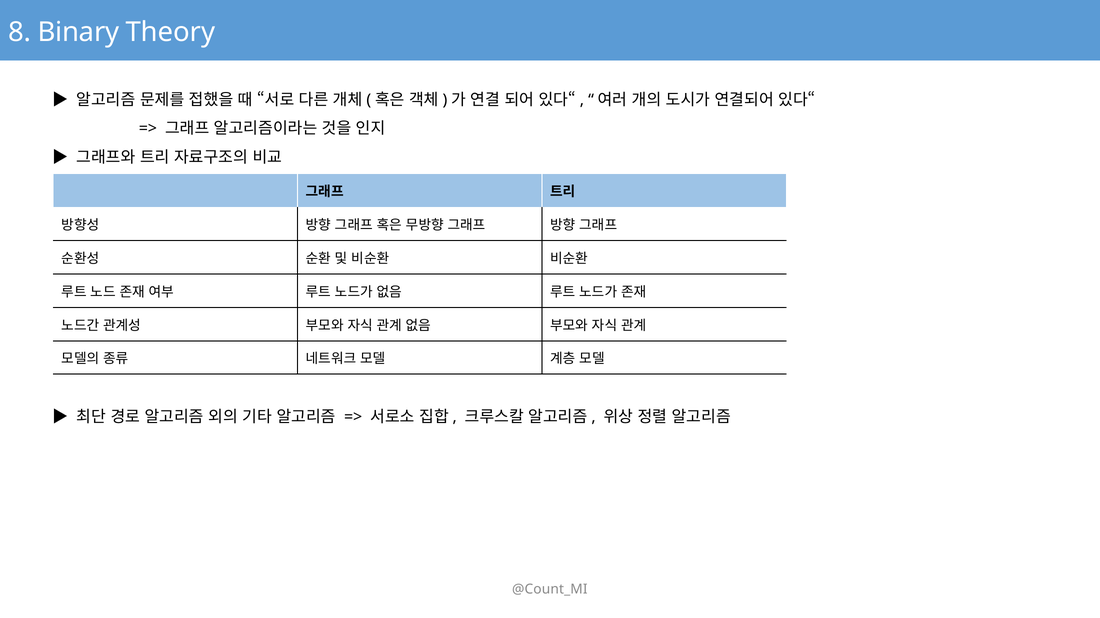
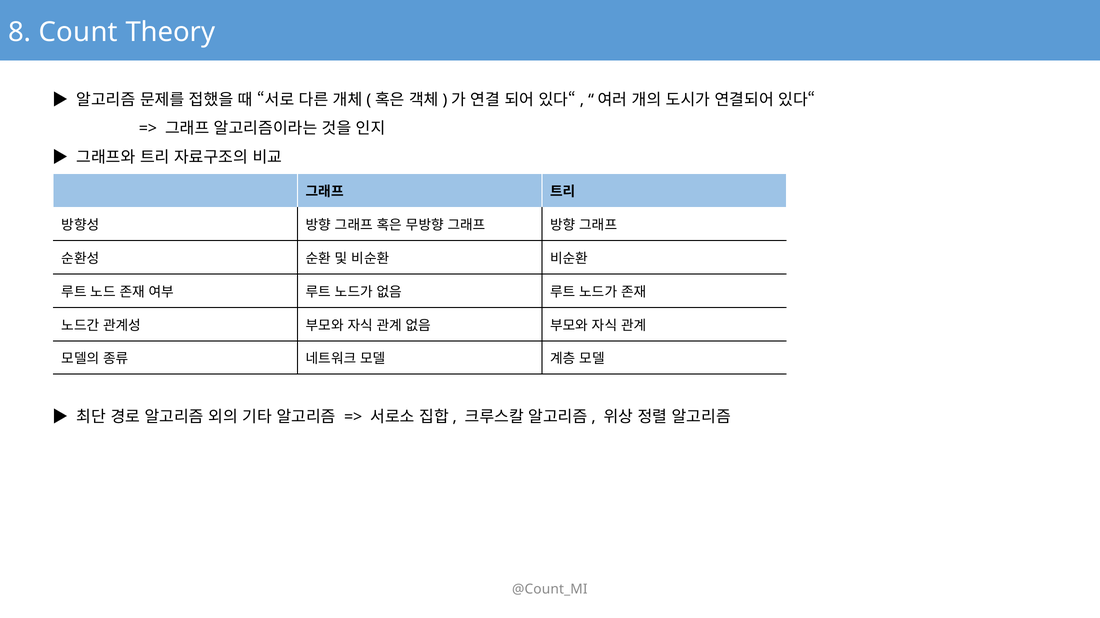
Binary: Binary -> Count
